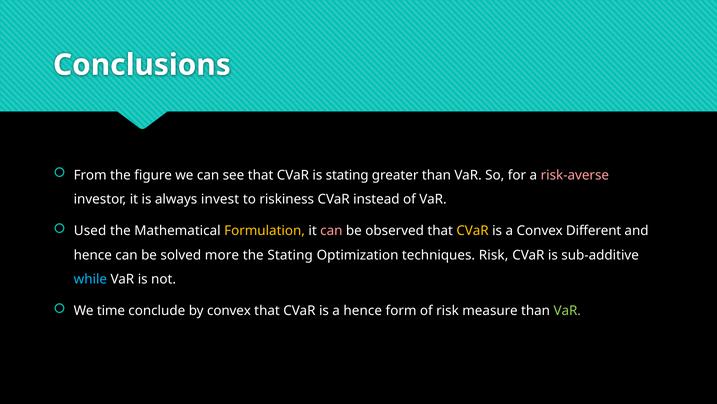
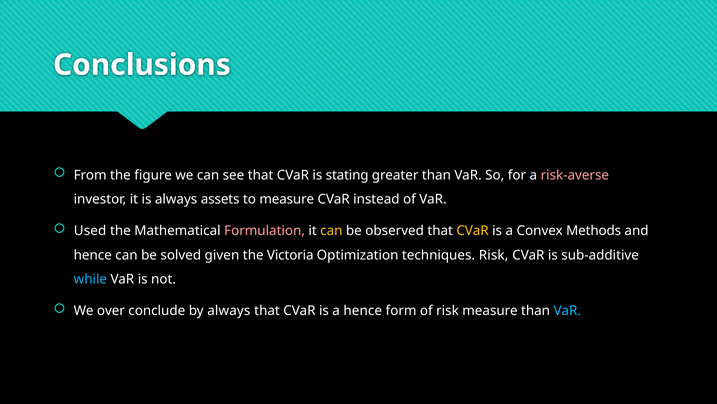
invest: invest -> assets
to riskiness: riskiness -> measure
Formulation colour: yellow -> pink
can at (331, 230) colour: pink -> yellow
Different: Different -> Methods
more: more -> given
the Stating: Stating -> Victoria
time: time -> over
by convex: convex -> always
VaR at (567, 310) colour: light green -> light blue
